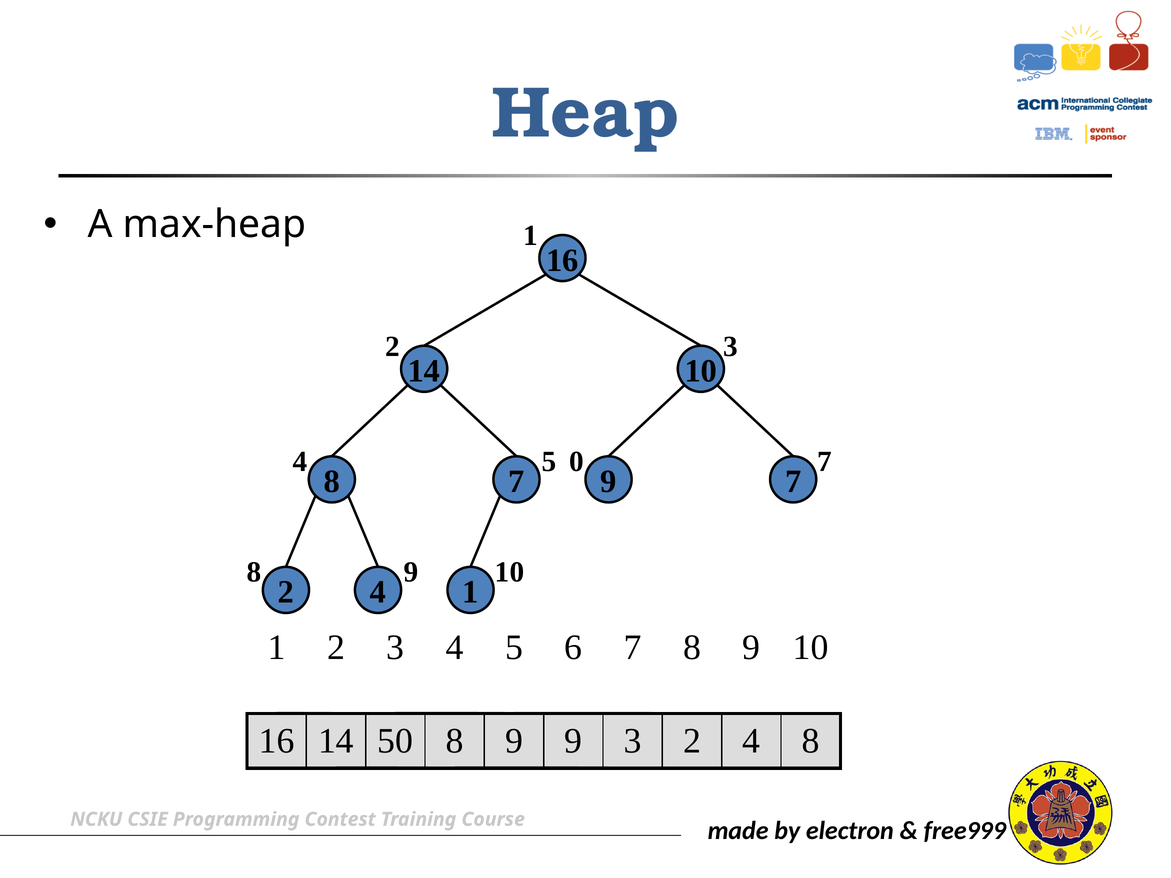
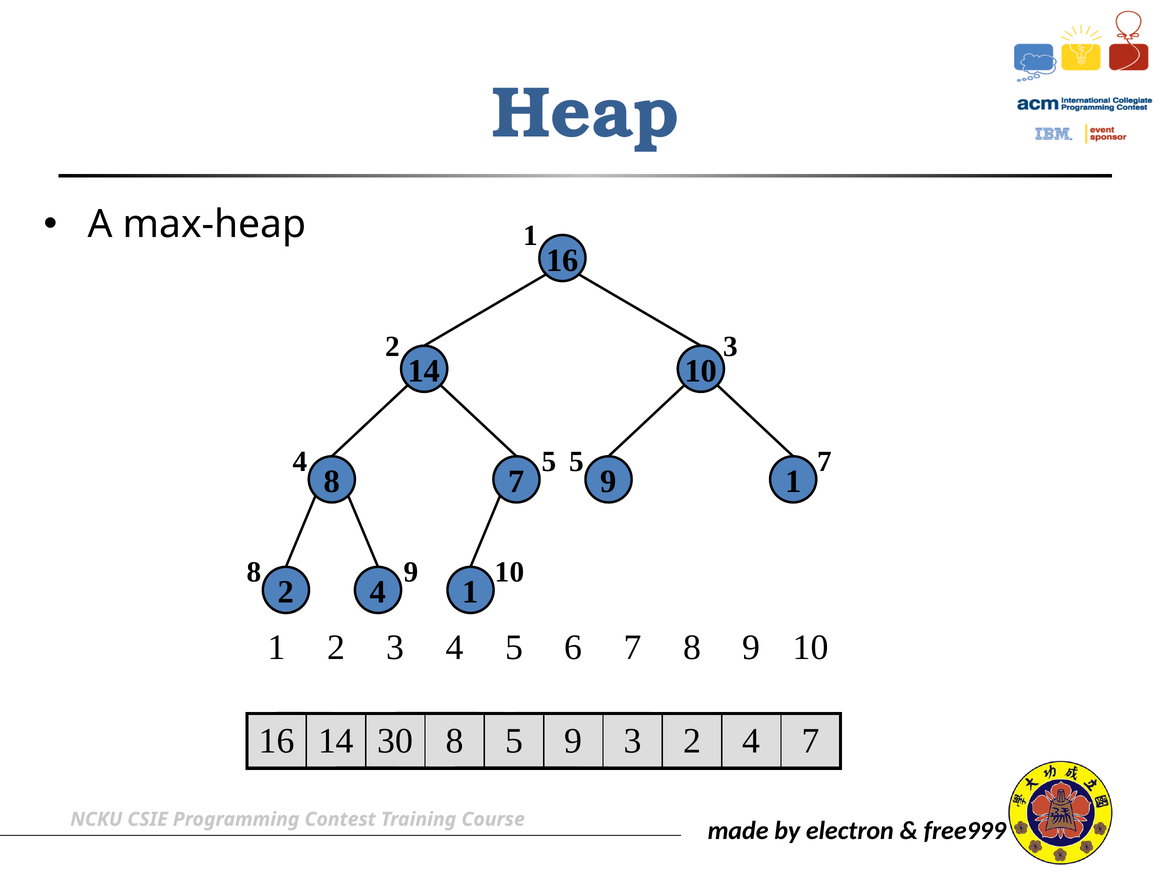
5 0: 0 -> 5
9 7: 7 -> 1
50: 50 -> 30
9 at (514, 741): 9 -> 5
3 2 4 8: 8 -> 7
